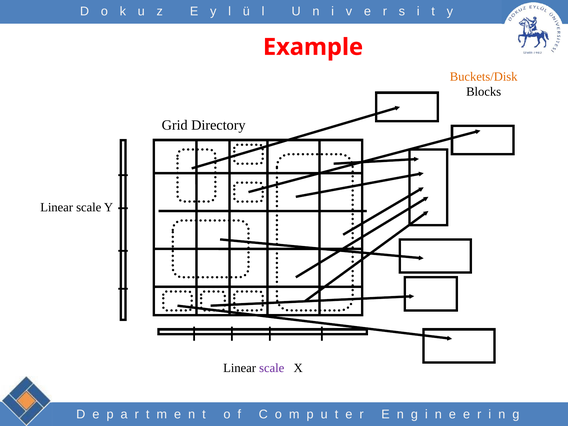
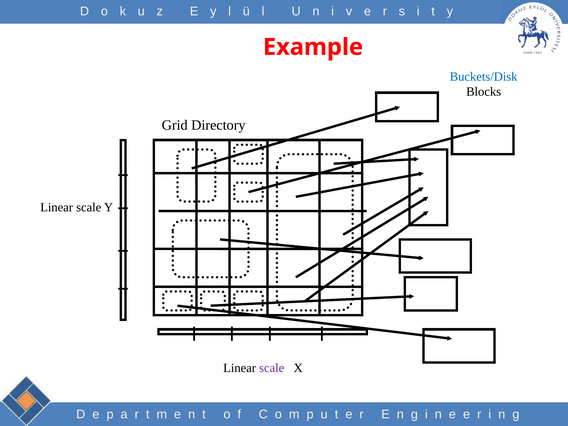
Buckets/Disk colour: orange -> blue
